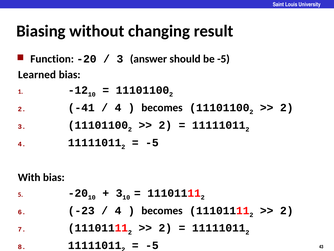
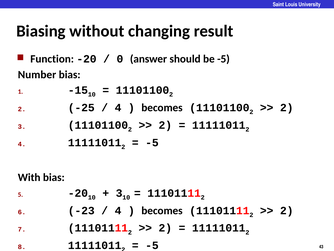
3 at (120, 59): 3 -> 0
Learned: Learned -> Number
-12: -12 -> -15
-41: -41 -> -25
